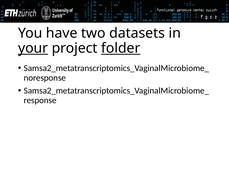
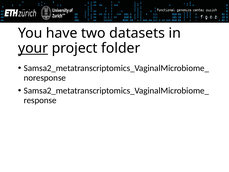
folder underline: present -> none
